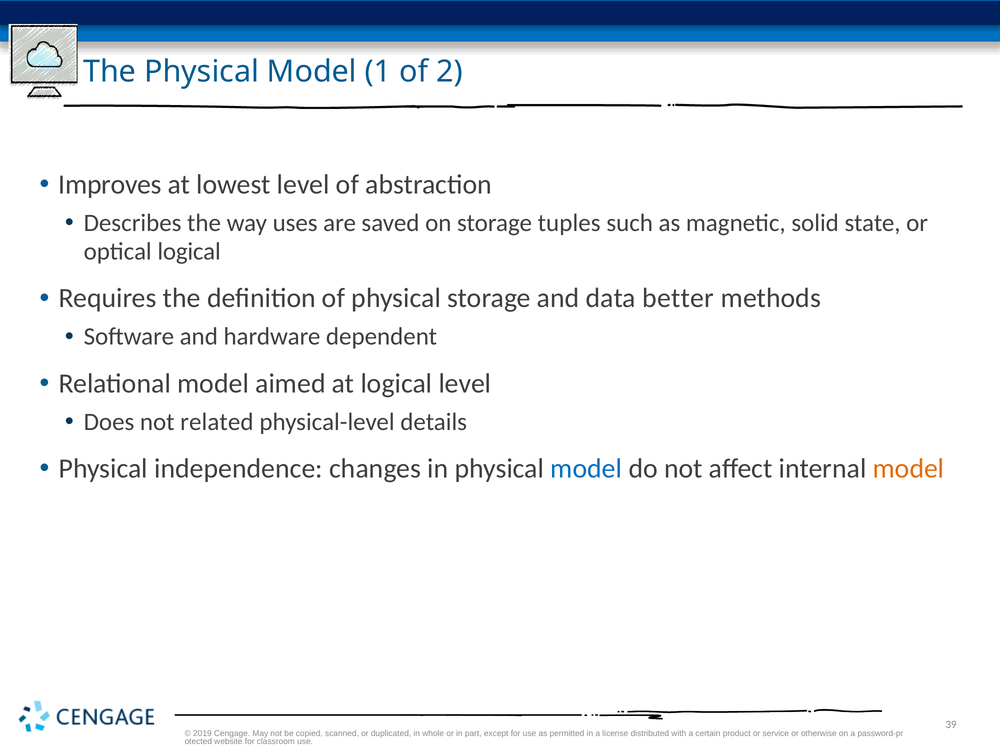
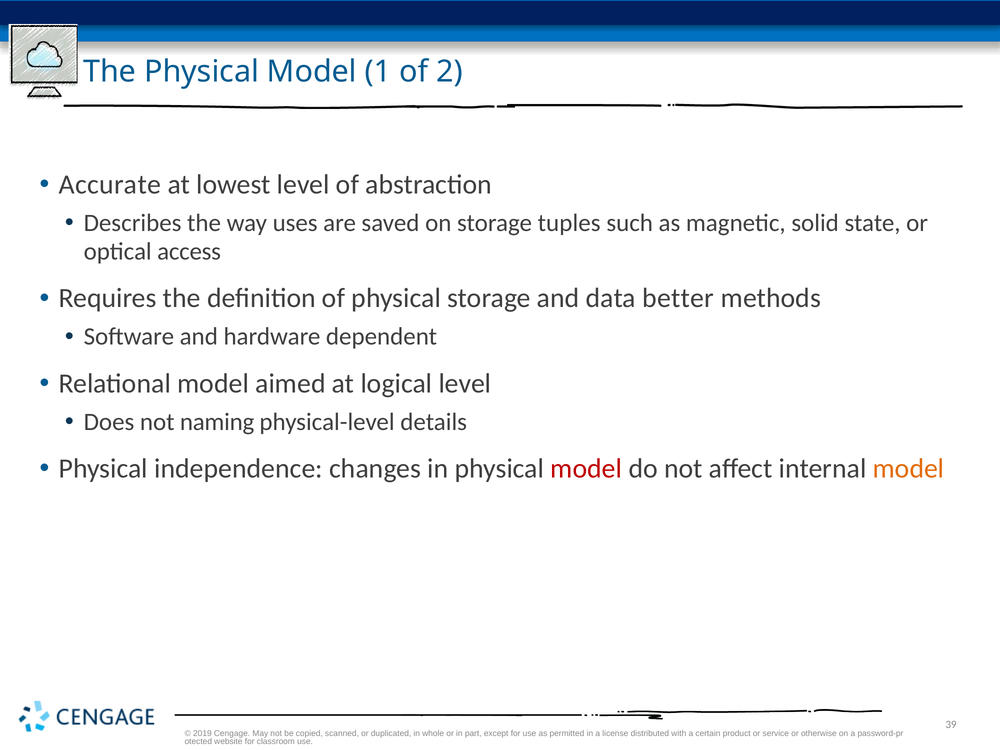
Improves: Improves -> Accurate
optical logical: logical -> access
related: related -> naming
model at (586, 469) colour: blue -> red
